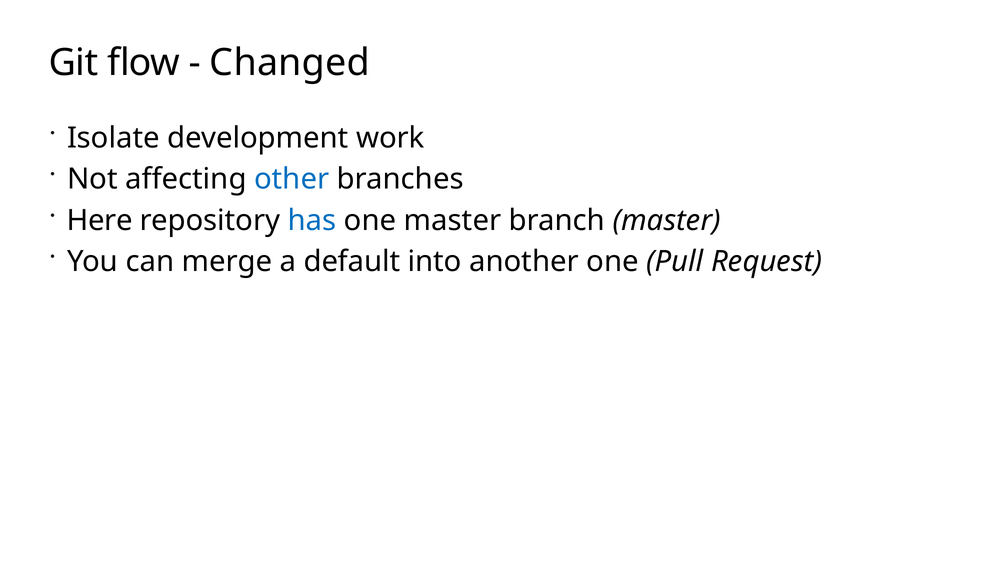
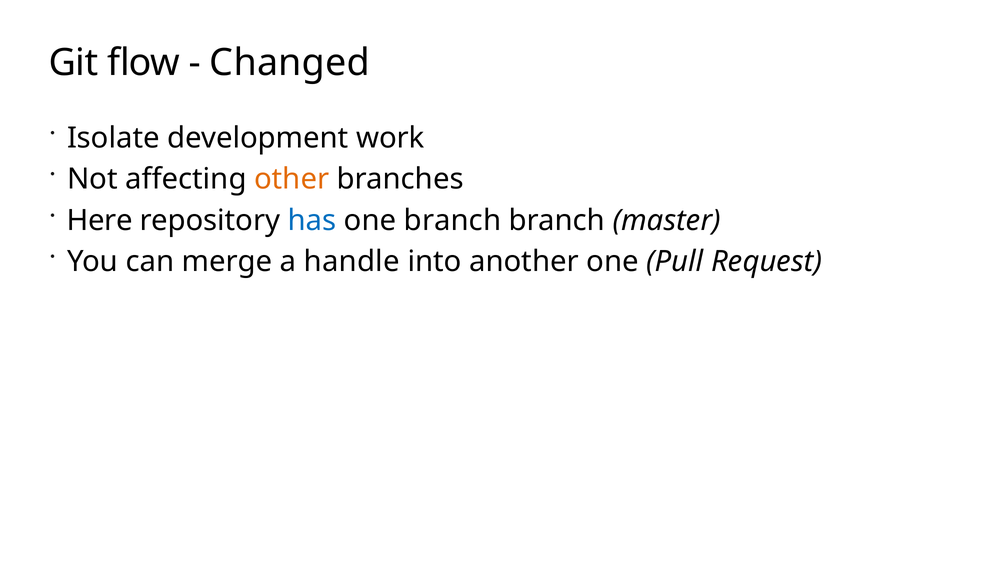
other colour: blue -> orange
one master: master -> branch
default: default -> handle
